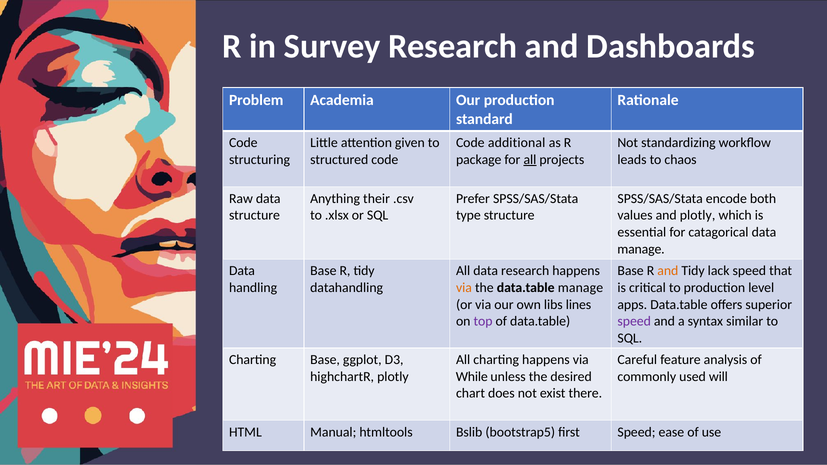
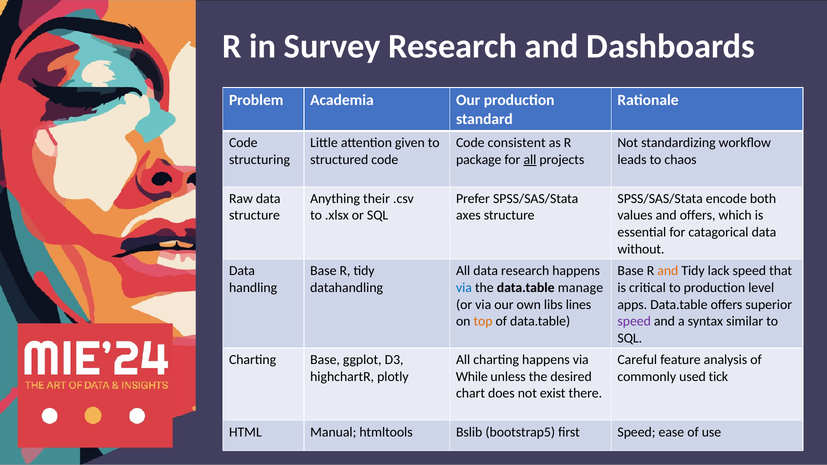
additional: additional -> consistent
type: type -> axes
and plotly: plotly -> offers
manage at (641, 249): manage -> without
via at (464, 288) colour: orange -> blue
top colour: purple -> orange
will: will -> tick
